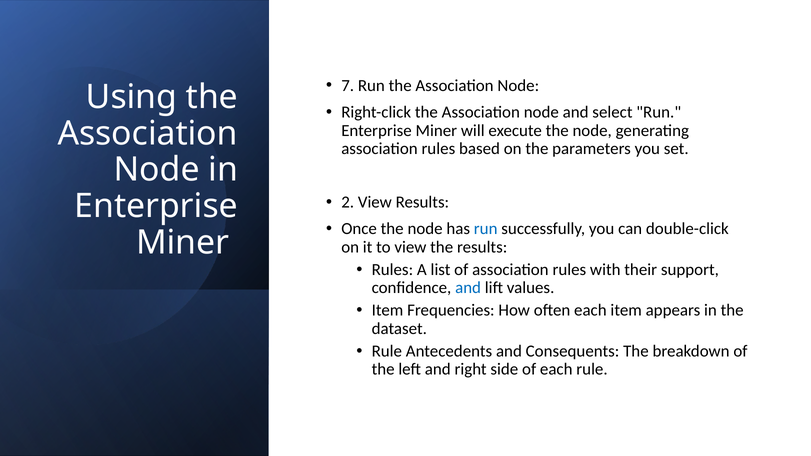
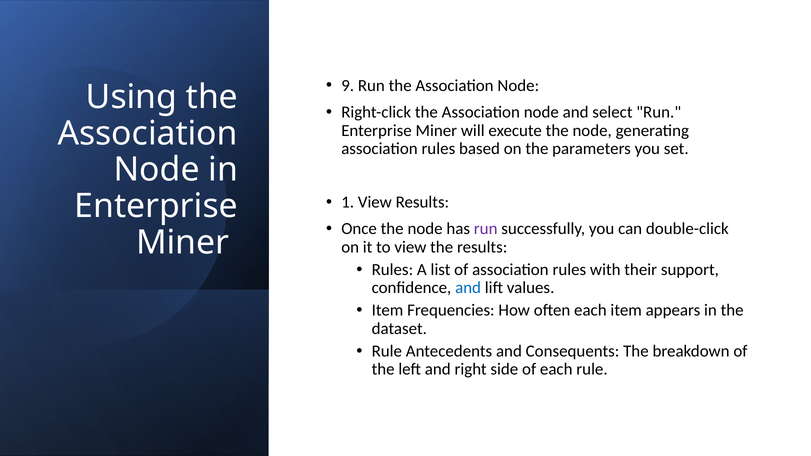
7: 7 -> 9
2: 2 -> 1
run at (486, 229) colour: blue -> purple
